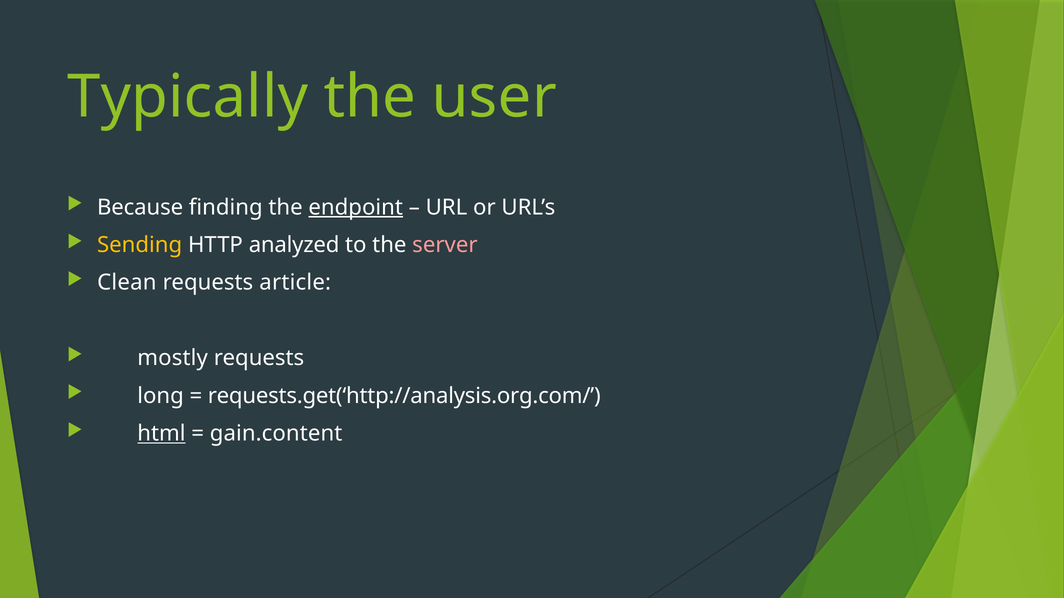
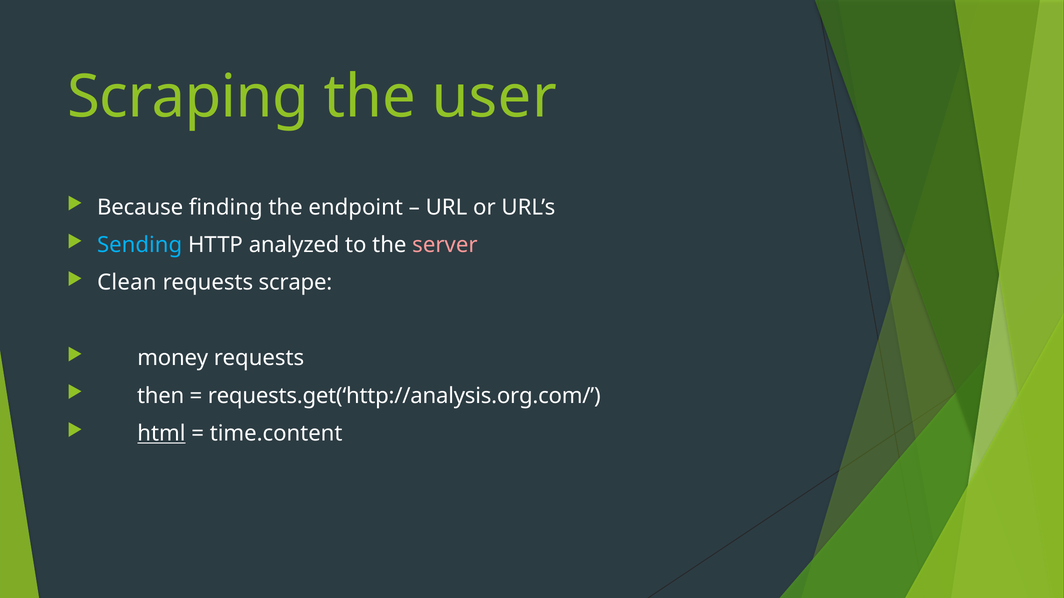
Typically: Typically -> Scraping
endpoint underline: present -> none
Sending colour: yellow -> light blue
article: article -> scrape
mostly: mostly -> money
long: long -> then
gain.content: gain.content -> time.content
